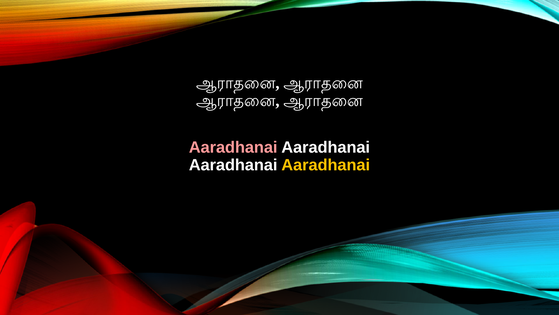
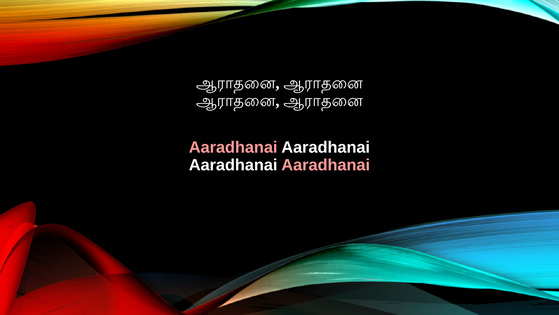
Aaradhanai at (326, 165) colour: yellow -> pink
